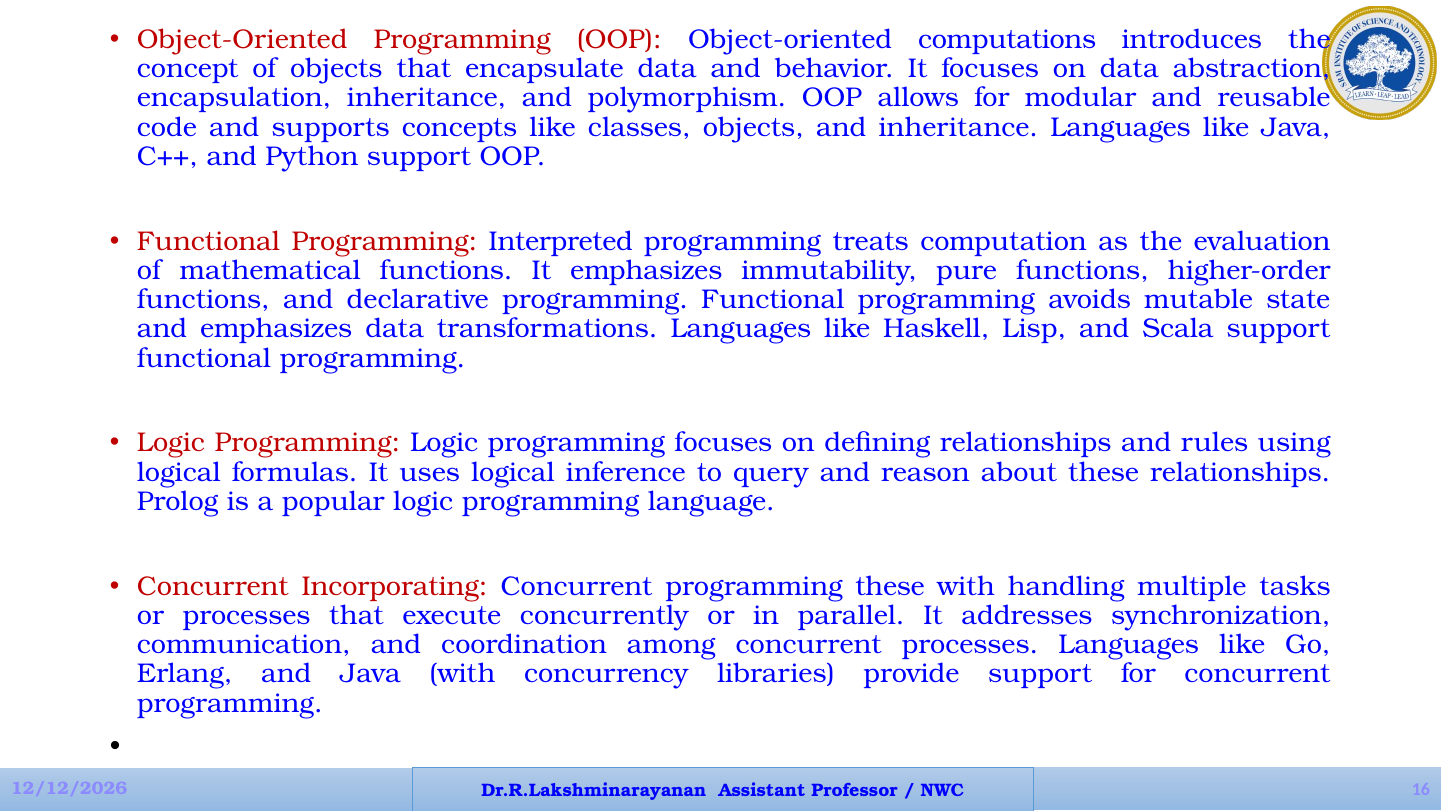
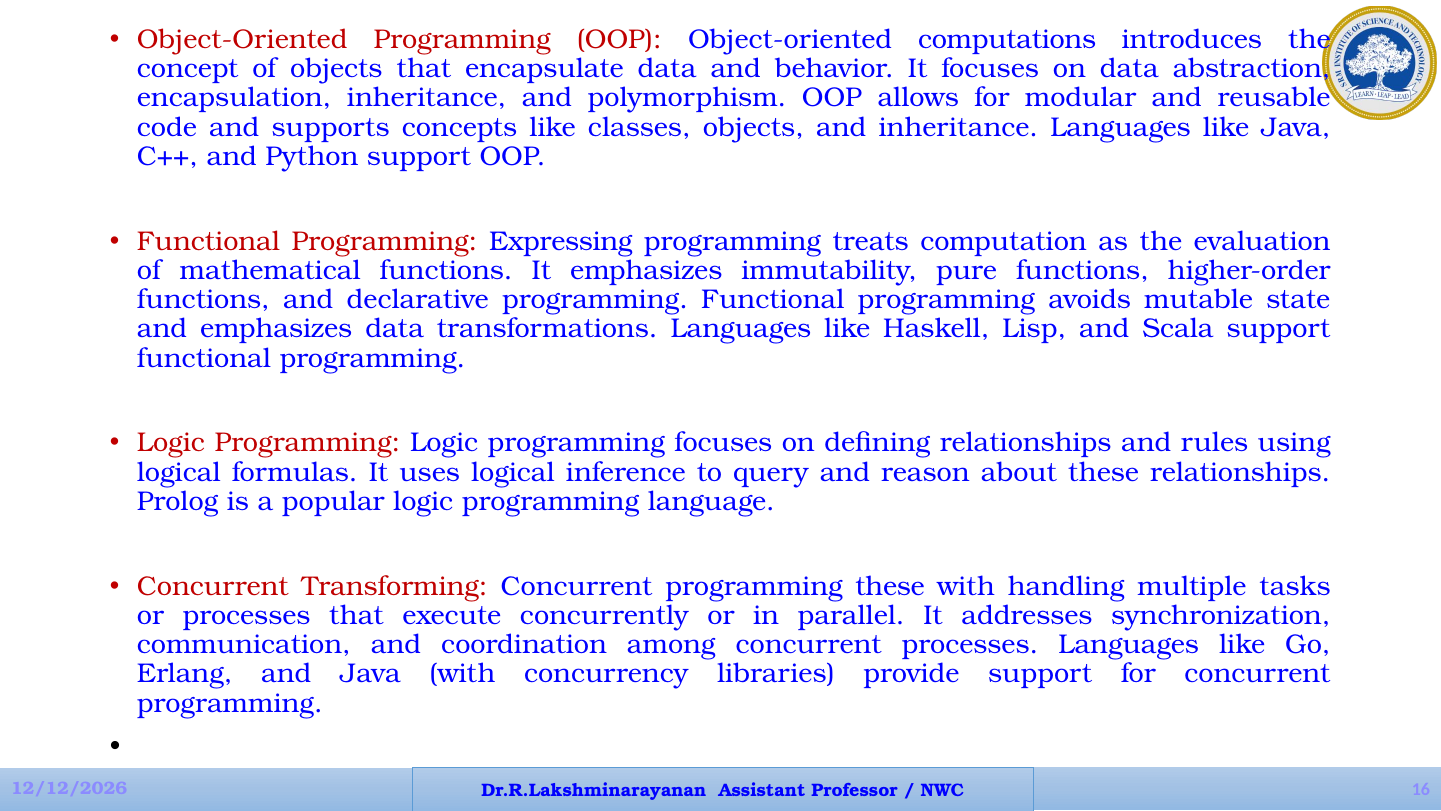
Interpreted: Interpreted -> Expressing
Incorporating: Incorporating -> Transforming
